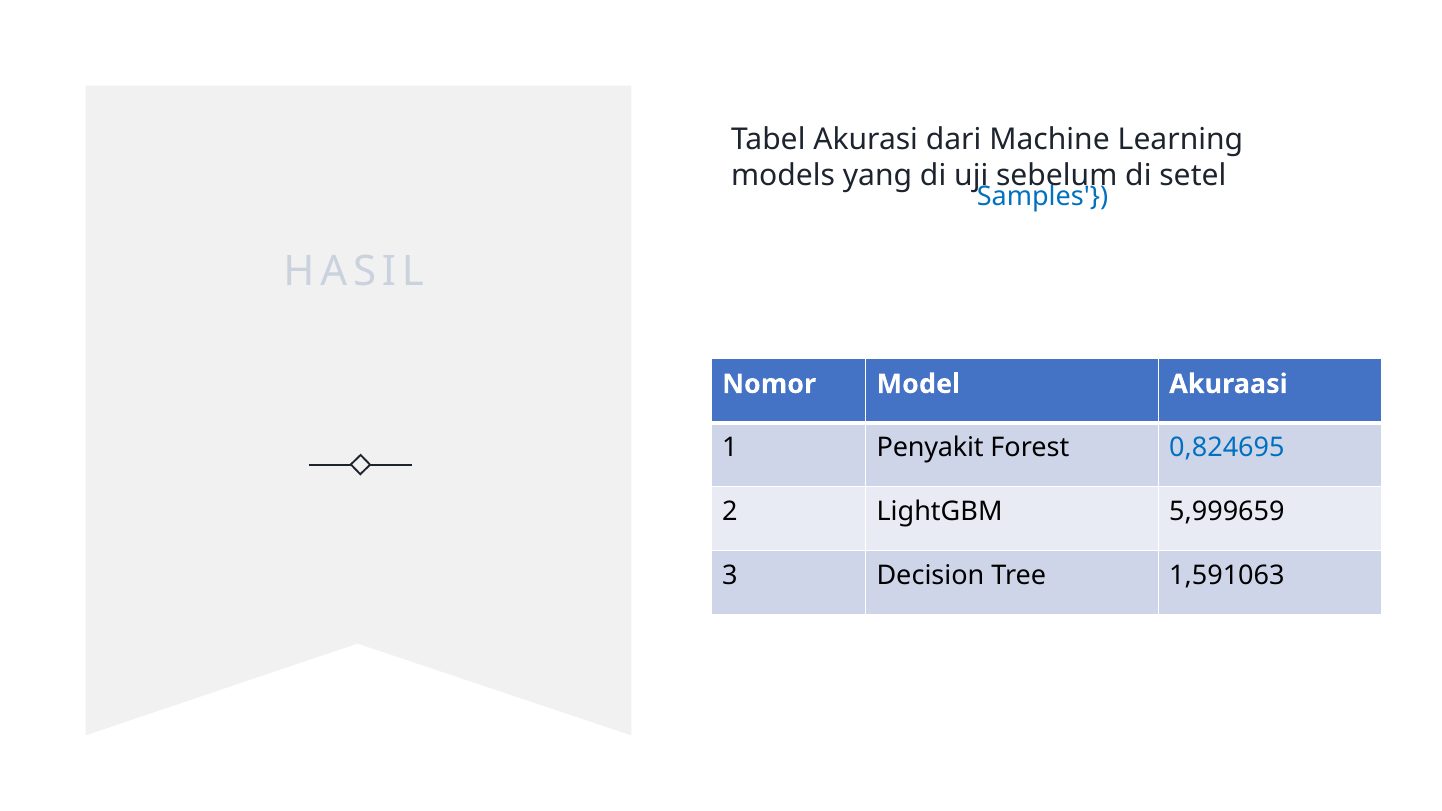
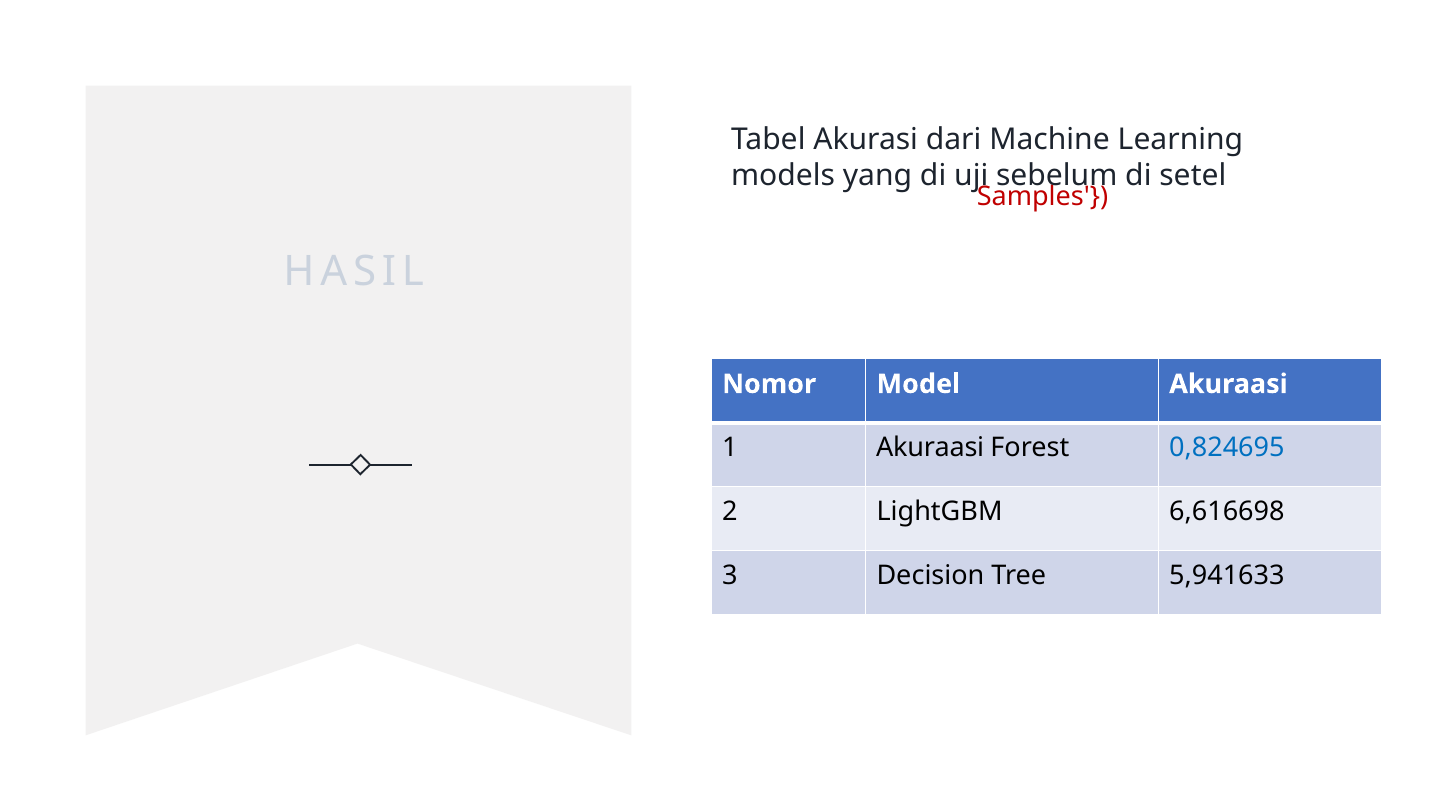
Samples at (1043, 197) colour: blue -> red
Penyakit at (930, 448): Penyakit -> Akuraasi
5,999659: 5,999659 -> 6,616698
1,591063: 1,591063 -> 5,941633
